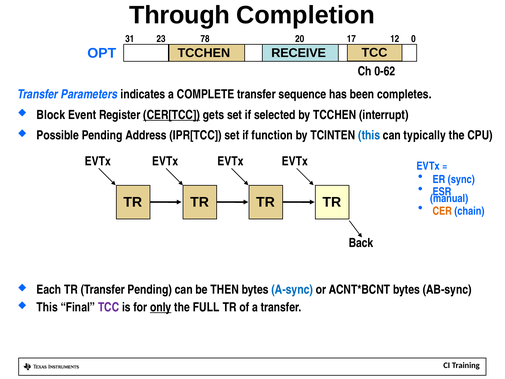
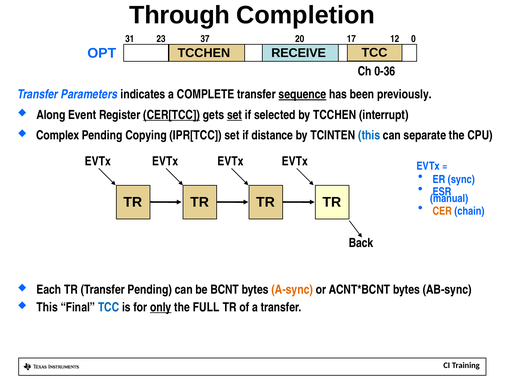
78: 78 -> 37
0-62: 0-62 -> 0-36
sequence underline: none -> present
completes: completes -> previously
Block: Block -> Along
set at (235, 115) underline: none -> present
Possible: Possible -> Complex
Address: Address -> Copying
function: function -> distance
typically: typically -> separate
THEN: THEN -> BCNT
A-sync colour: blue -> orange
TCC at (109, 307) colour: purple -> blue
